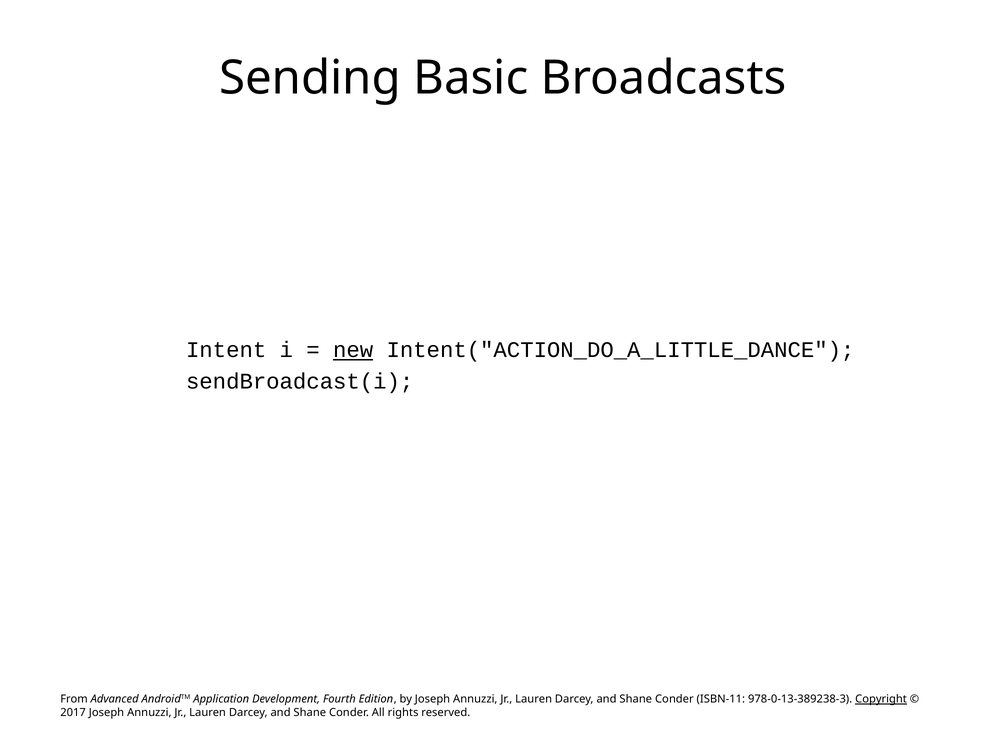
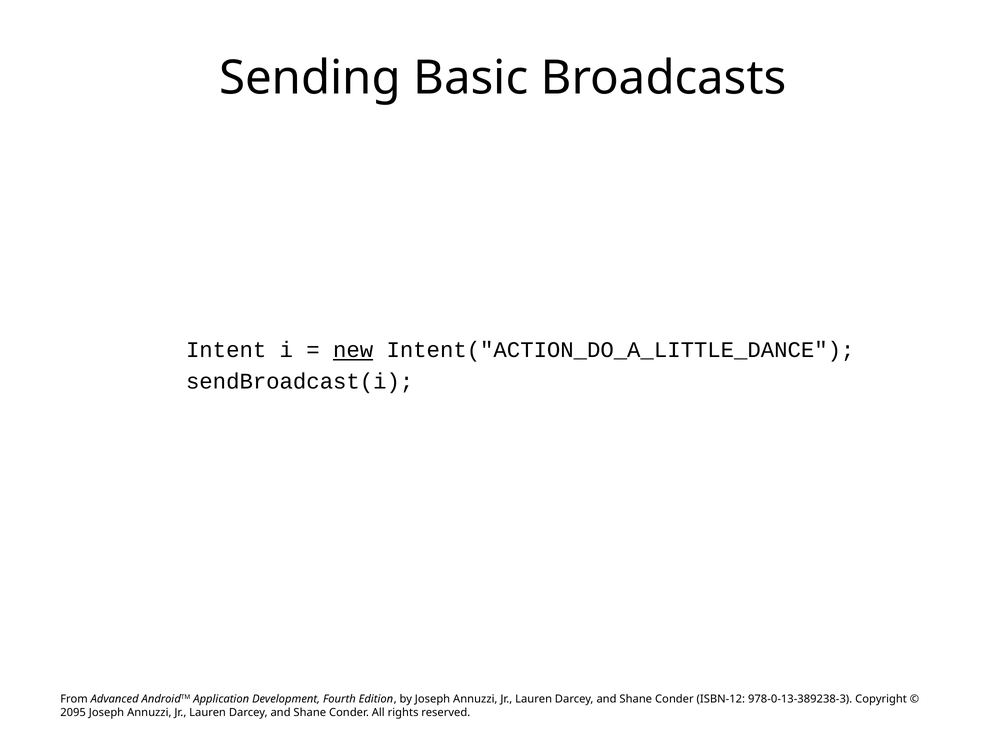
ISBN-11: ISBN-11 -> ISBN-12
Copyright underline: present -> none
2017: 2017 -> 2095
